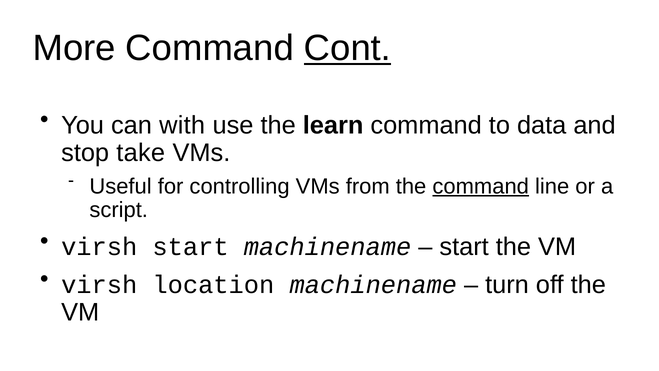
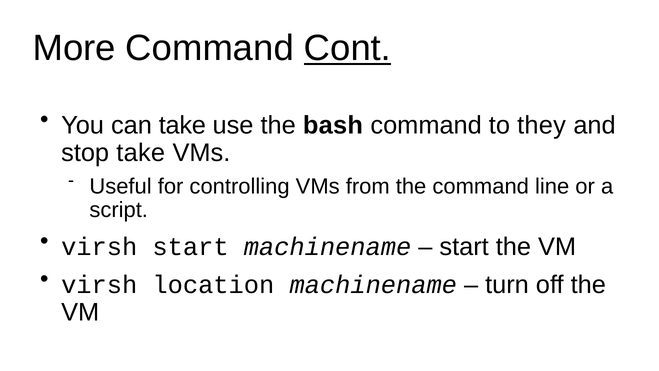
can with: with -> take
learn: learn -> bash
data: data -> they
command at (481, 186) underline: present -> none
